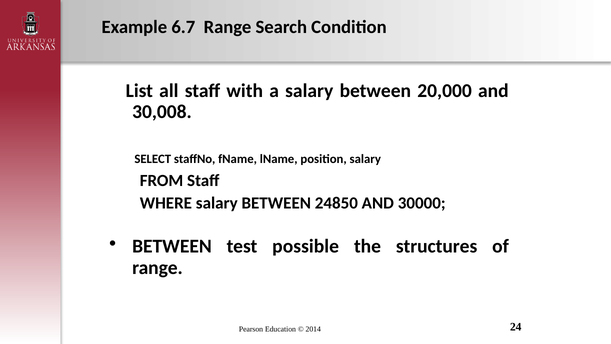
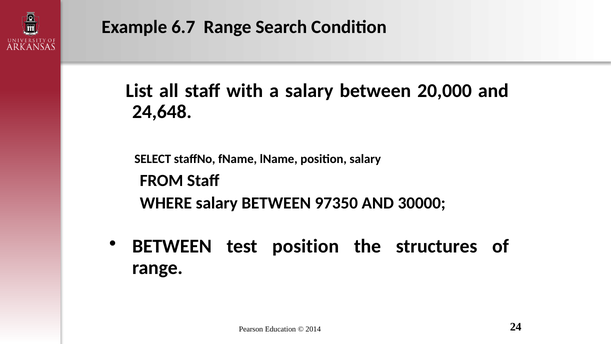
30,008: 30,008 -> 24,648
24850: 24850 -> 97350
test possible: possible -> position
